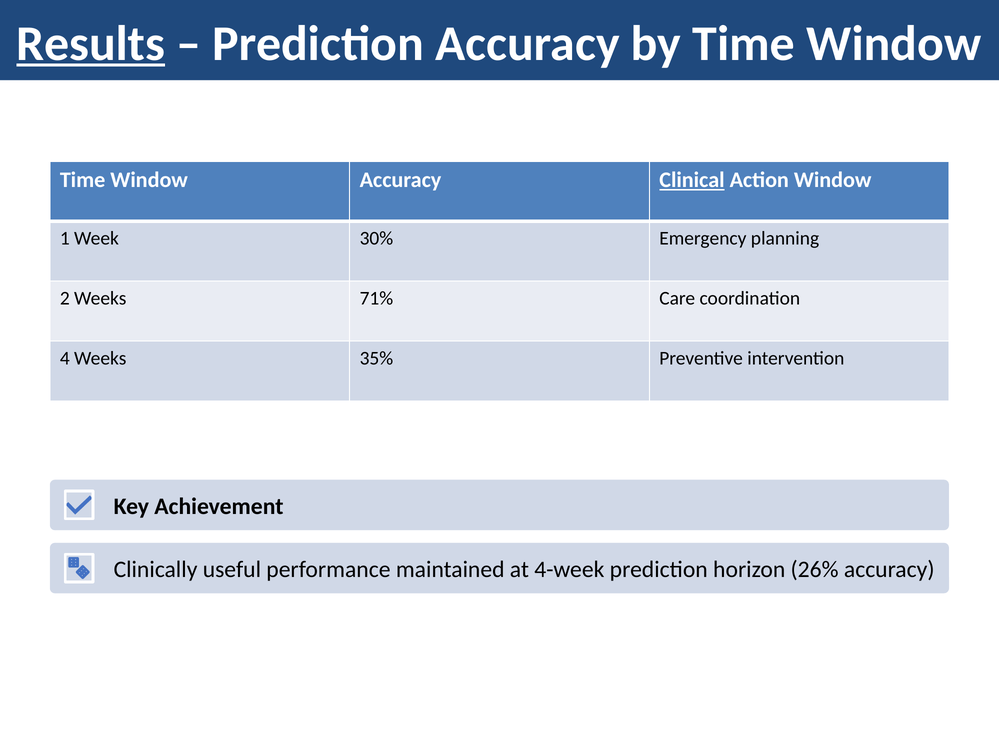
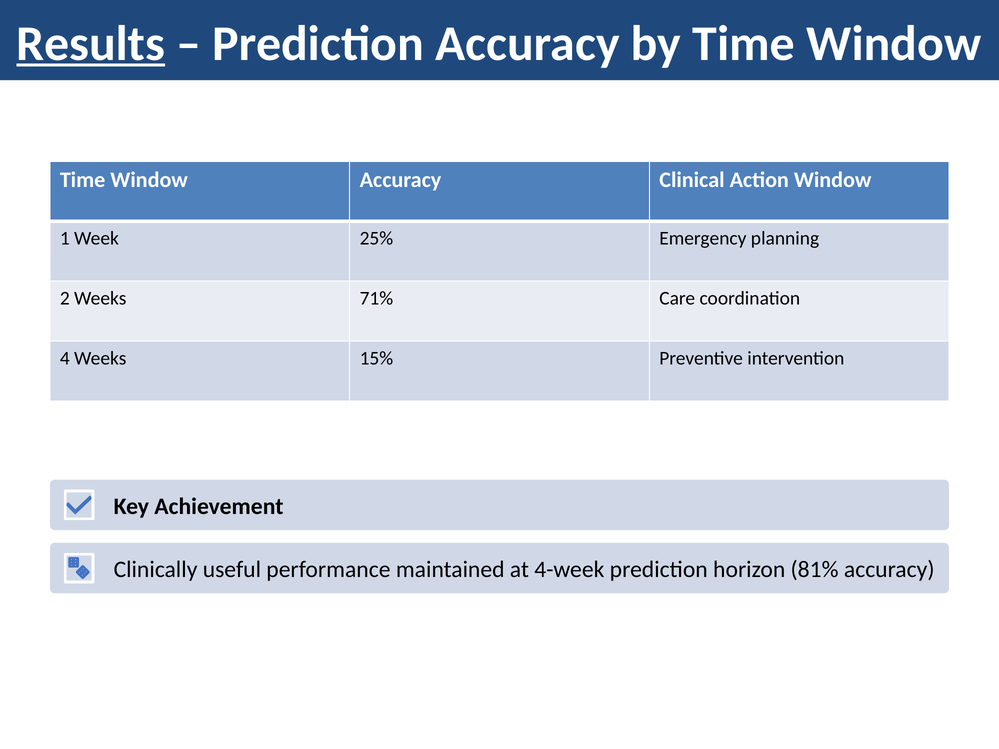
Clinical underline: present -> none
30%: 30% -> 25%
35%: 35% -> 15%
26%: 26% -> 81%
